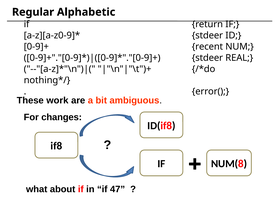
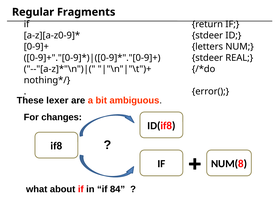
Alphabetic: Alphabetic -> Fragments
recent: recent -> letters
work: work -> lexer
47: 47 -> 84
